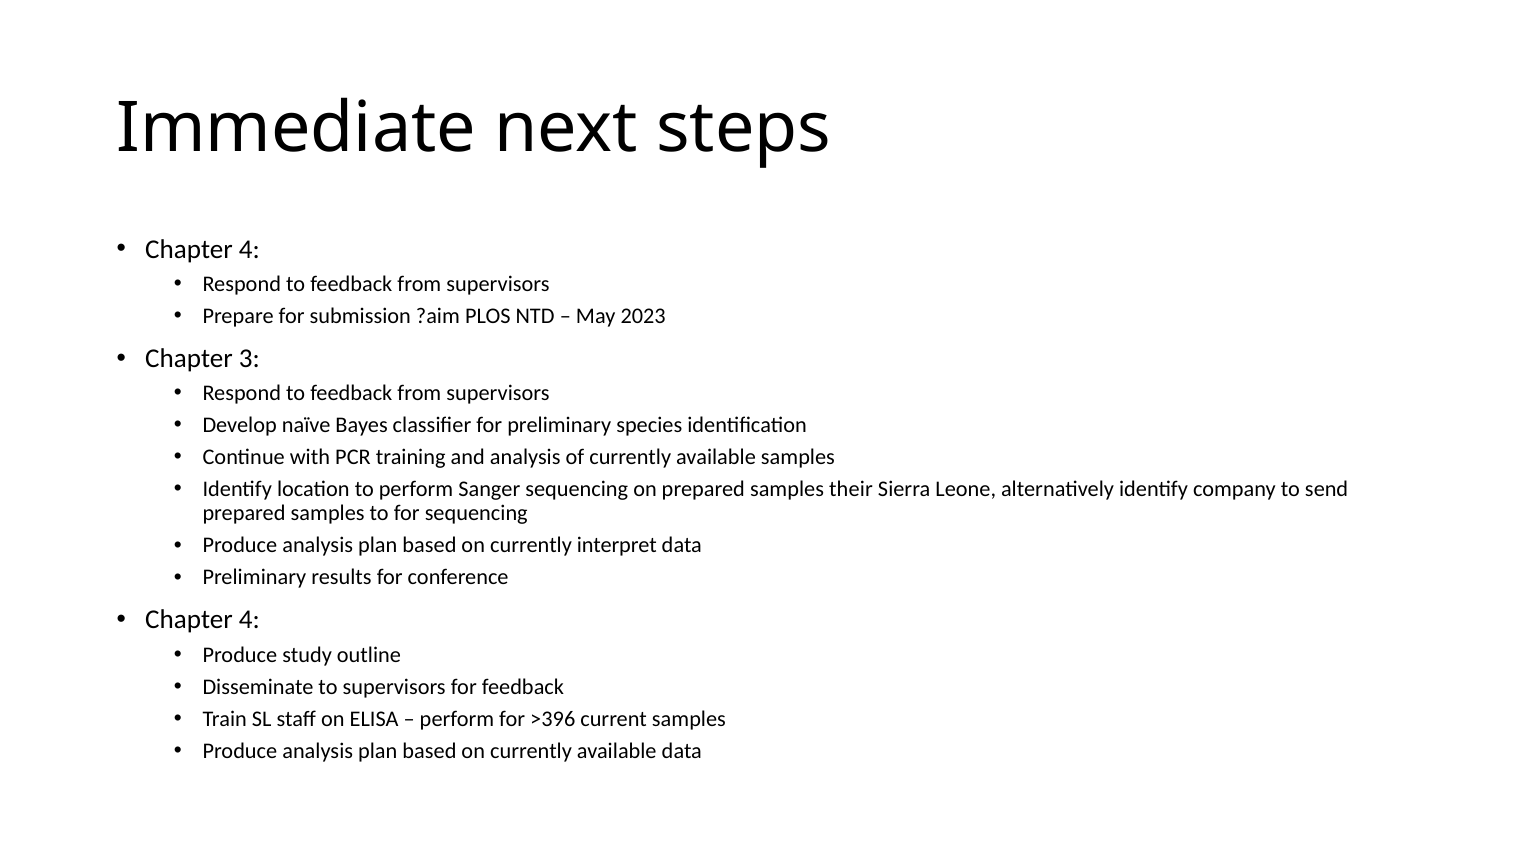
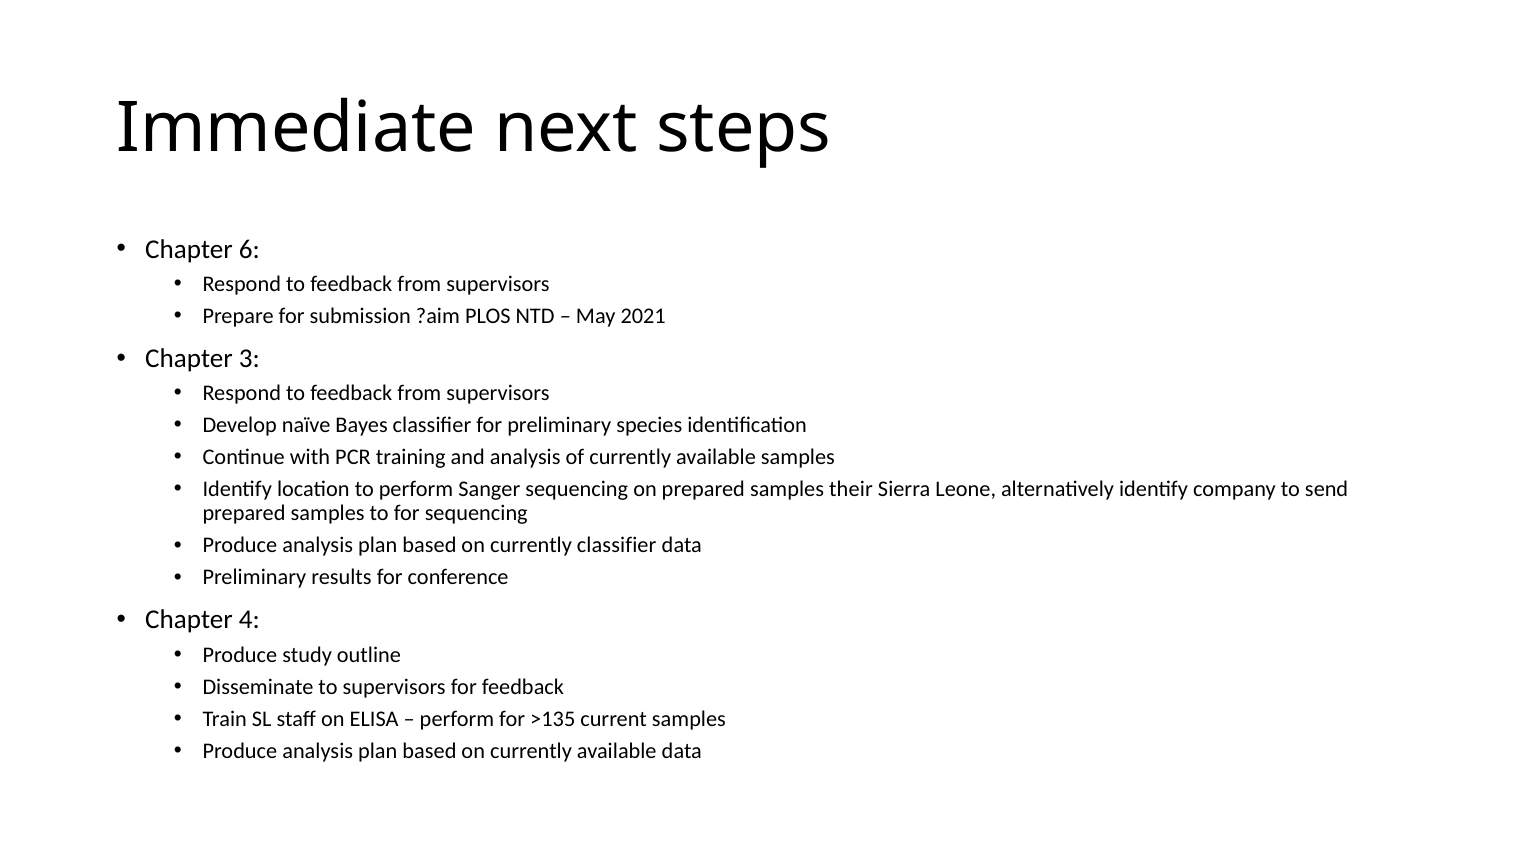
4 at (249, 249): 4 -> 6
2023: 2023 -> 2021
currently interpret: interpret -> classifier
>396: >396 -> >135
